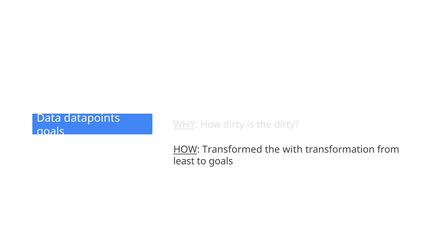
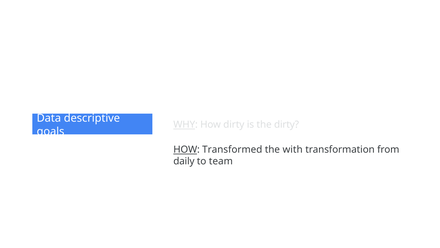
datapoints: datapoints -> descriptive
least: least -> daily
to goals: goals -> team
